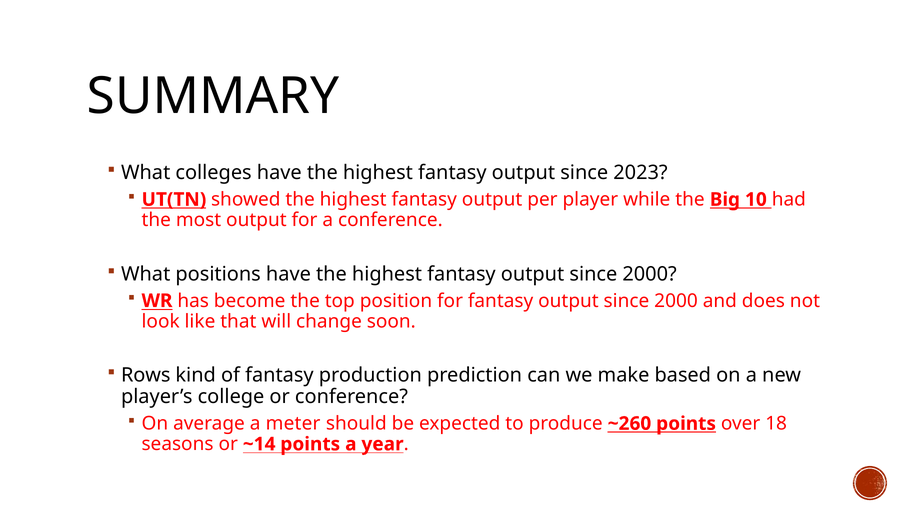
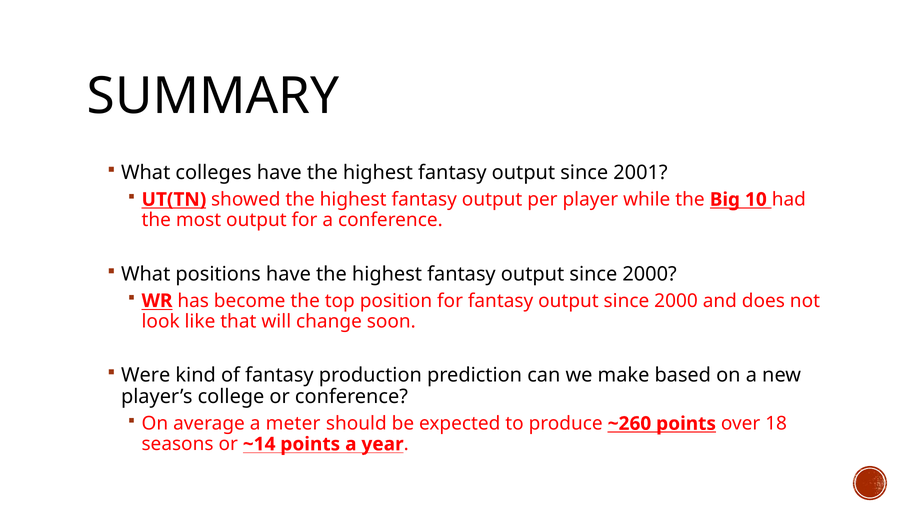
2023: 2023 -> 2001
Rows: Rows -> Were
